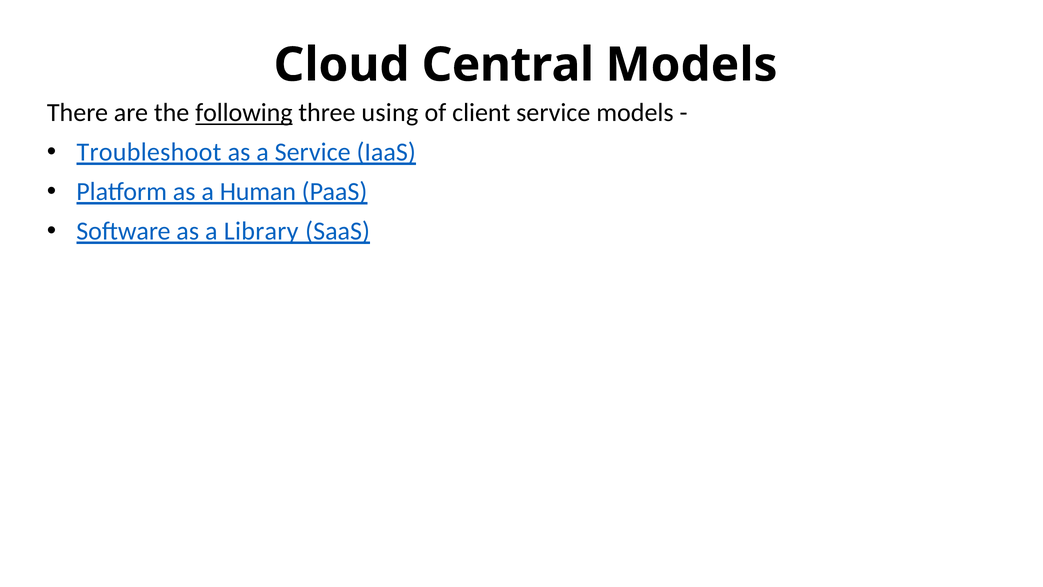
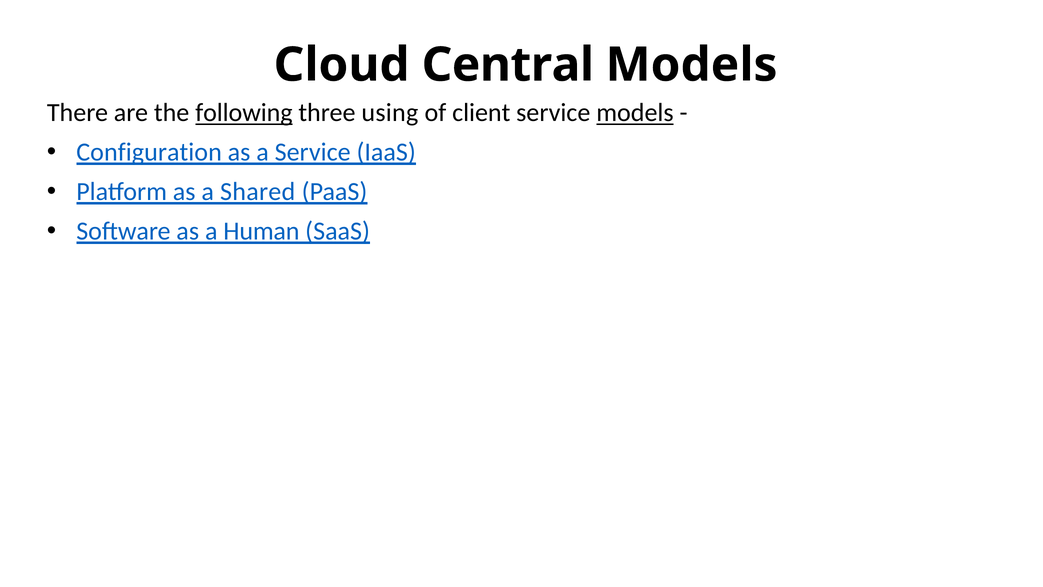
models at (635, 113) underline: none -> present
Troubleshoot: Troubleshoot -> Configuration
Human: Human -> Shared
Library: Library -> Human
